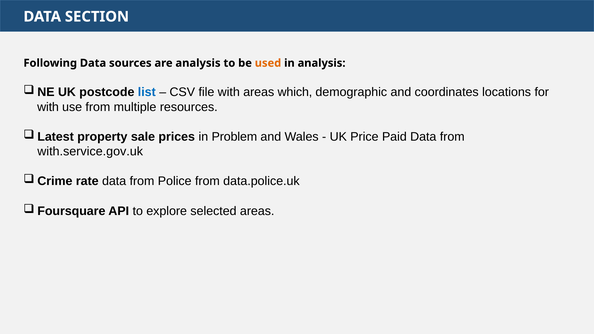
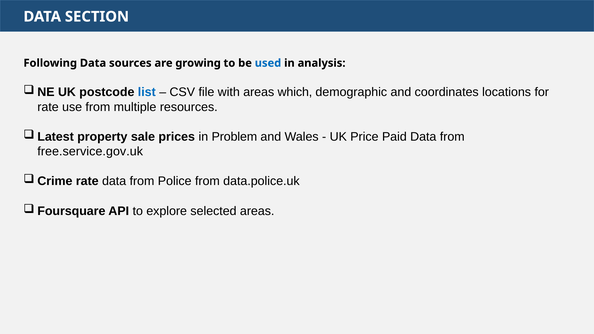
are analysis: analysis -> growing
used colour: orange -> blue
with at (48, 107): with -> rate
with.service.gov.uk: with.service.gov.uk -> free.service.gov.uk
